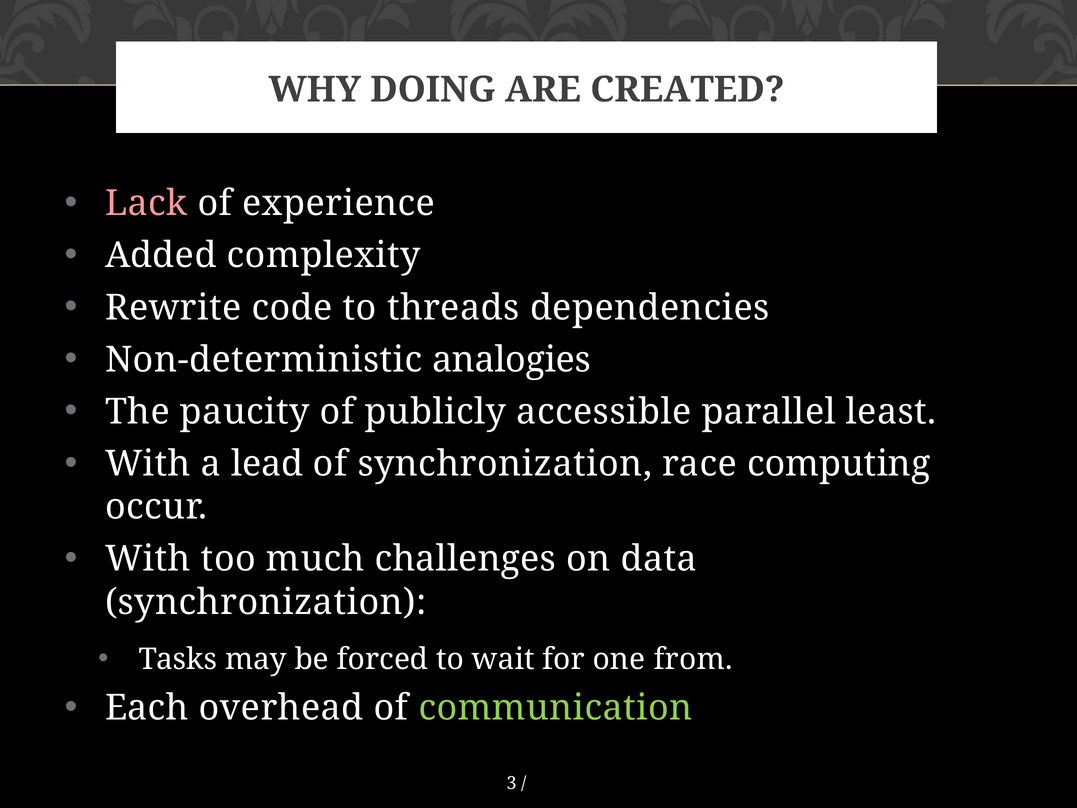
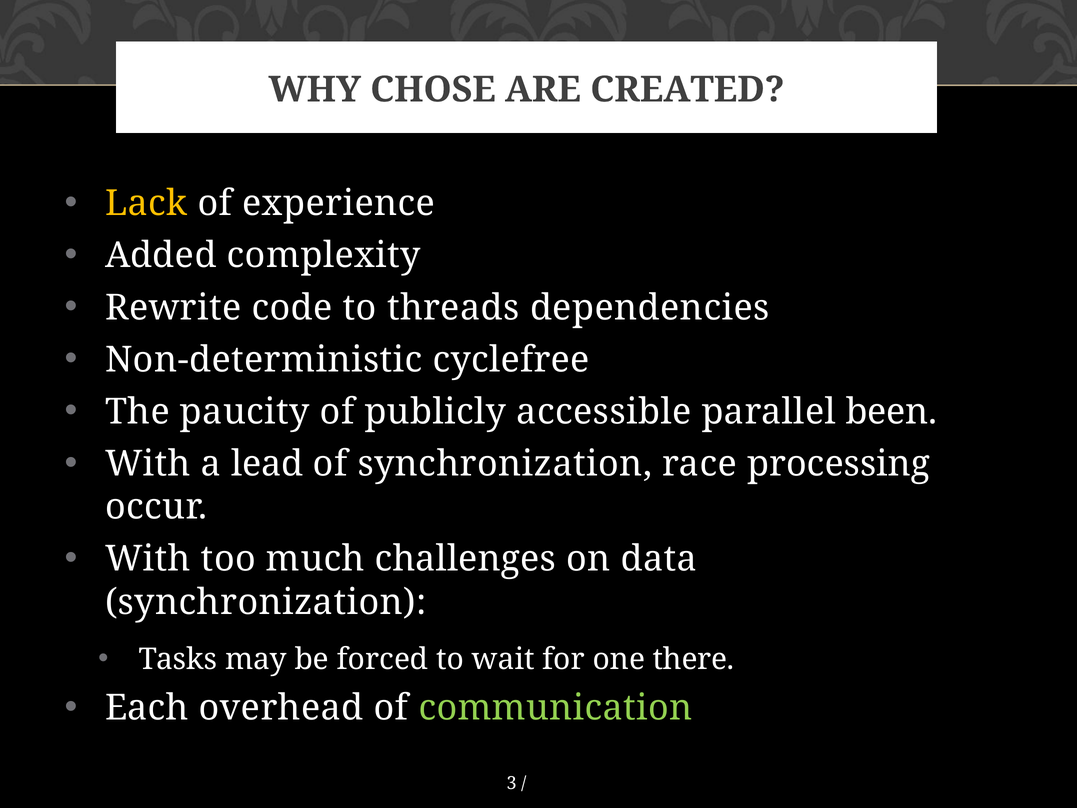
DOING: DOING -> CHOSE
Lack colour: pink -> yellow
analogies: analogies -> cyclefree
least: least -> been
computing: computing -> processing
from: from -> there
